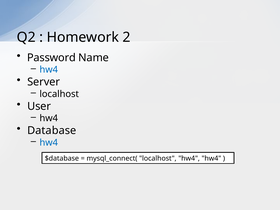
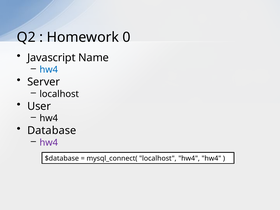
2: 2 -> 0
Password: Password -> Javascript
hw4 at (49, 143) colour: blue -> purple
